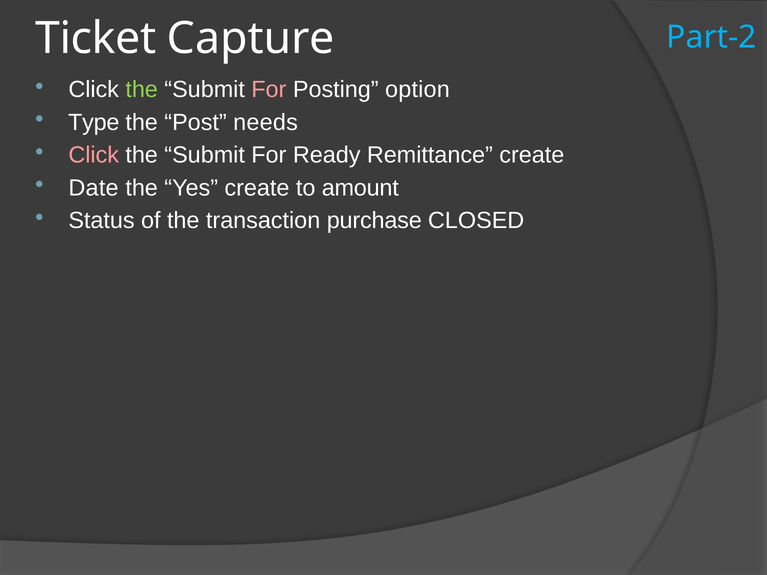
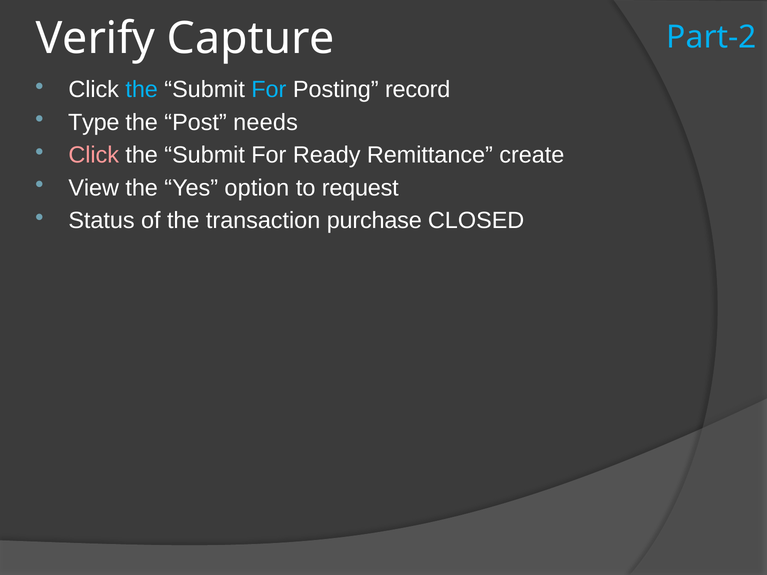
Ticket: Ticket -> Verify
the at (142, 90) colour: light green -> light blue
For at (269, 90) colour: pink -> light blue
option: option -> record
Date: Date -> View
Yes create: create -> option
amount: amount -> request
